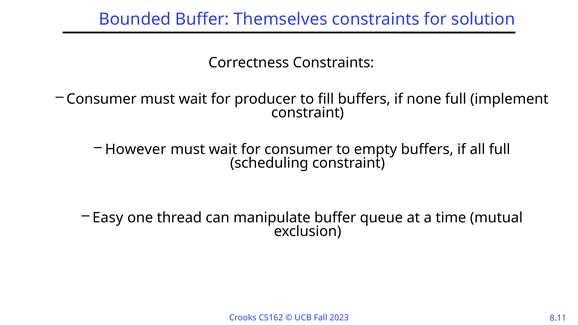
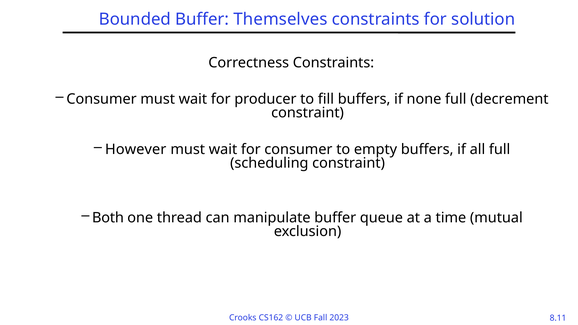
implement: implement -> decrement
Easy: Easy -> Both
